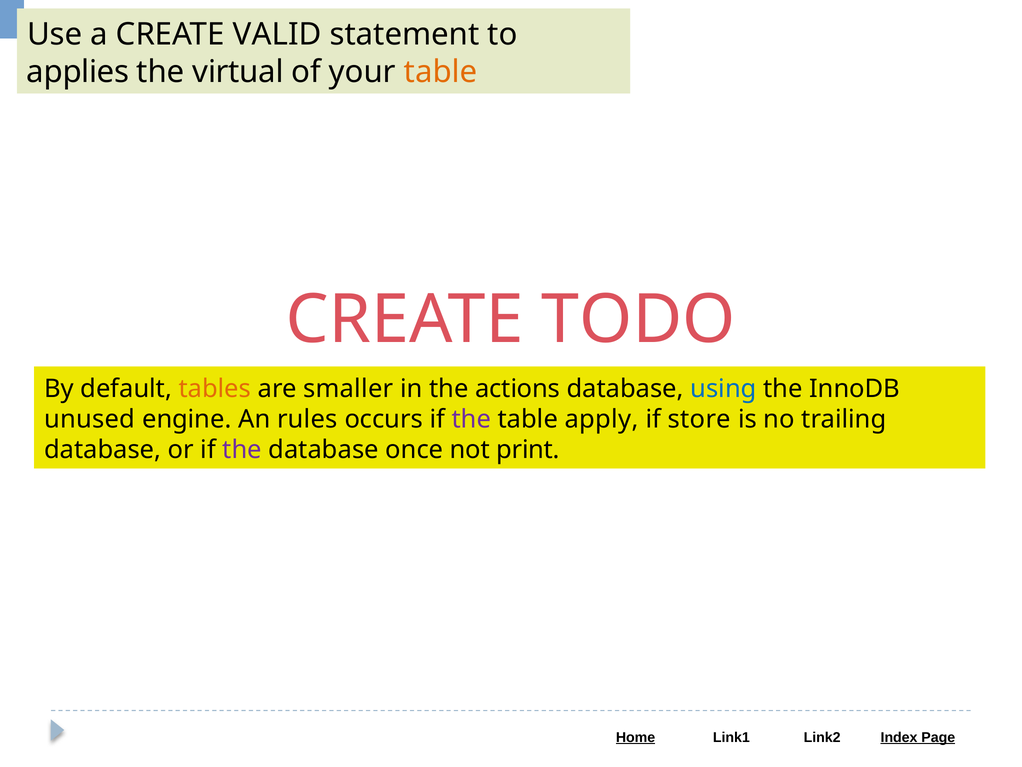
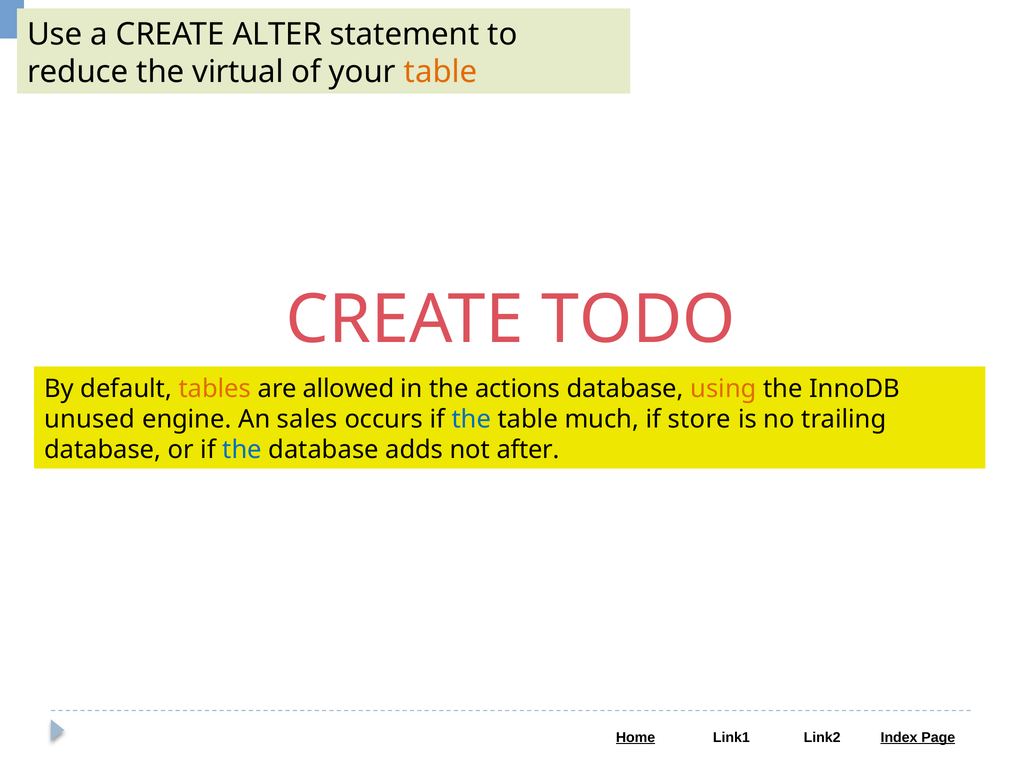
VALID: VALID -> ALTER
applies: applies -> reduce
smaller: smaller -> allowed
using colour: blue -> orange
rules: rules -> sales
the at (471, 419) colour: purple -> blue
apply: apply -> much
the at (242, 450) colour: purple -> blue
once: once -> adds
print: print -> after
